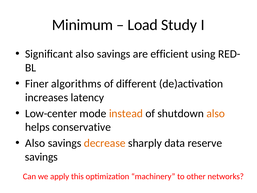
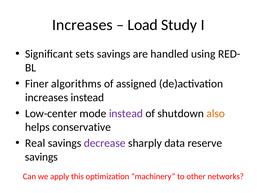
Minimum at (83, 25): Minimum -> Increases
Significant also: also -> sets
efficient: efficient -> handled
different: different -> assigned
increases latency: latency -> instead
instead at (126, 113) colour: orange -> purple
Also at (35, 143): Also -> Real
decrease colour: orange -> purple
